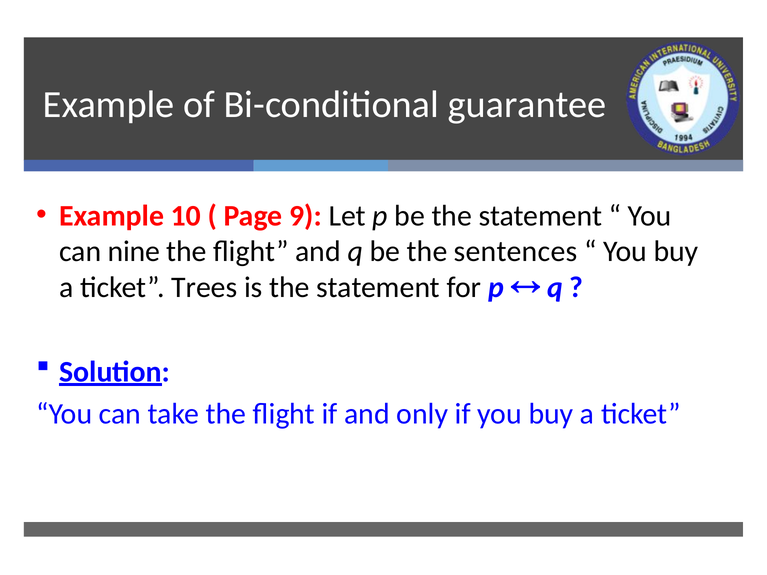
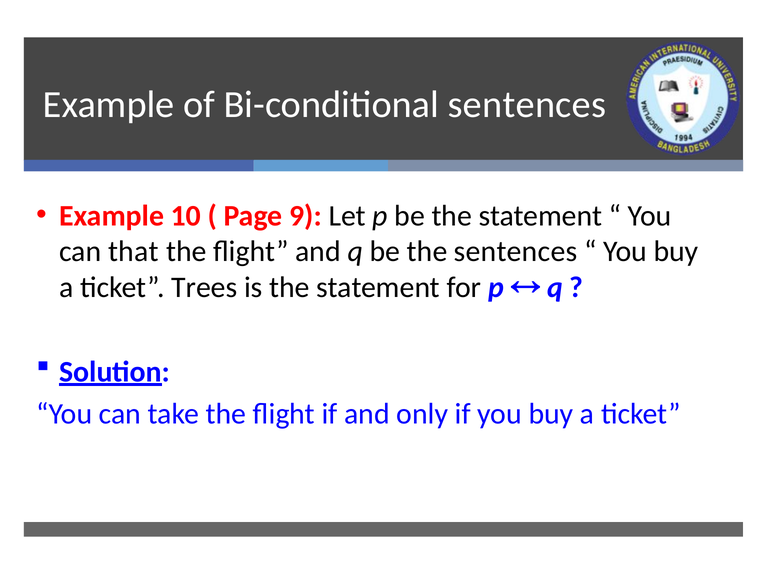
Bi-conditional guarantee: guarantee -> sentences
nine: nine -> that
